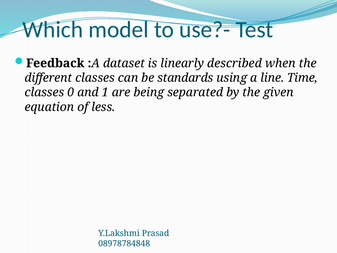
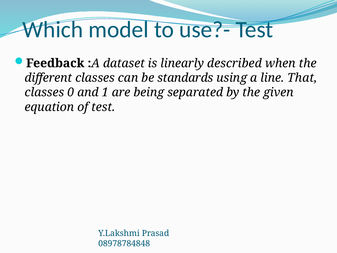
Time: Time -> That
of less: less -> test
